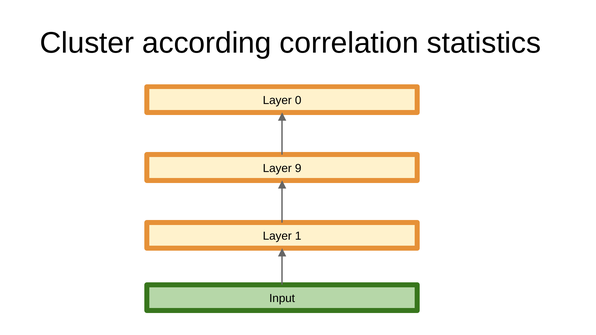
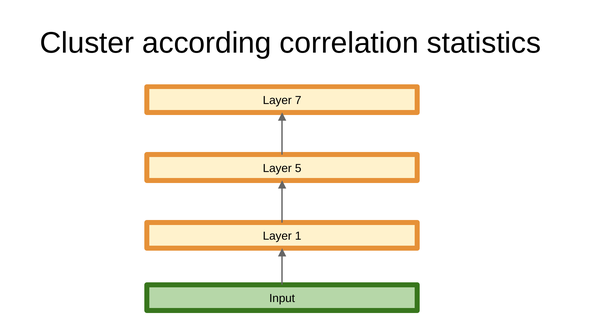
0: 0 -> 7
9: 9 -> 5
